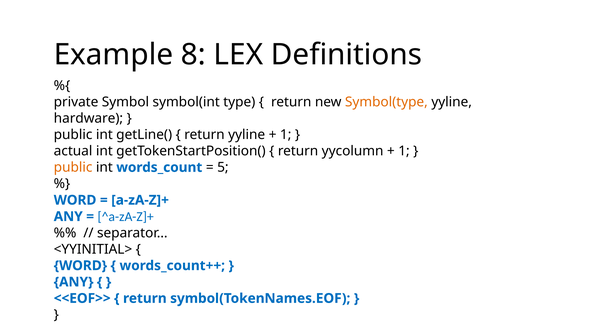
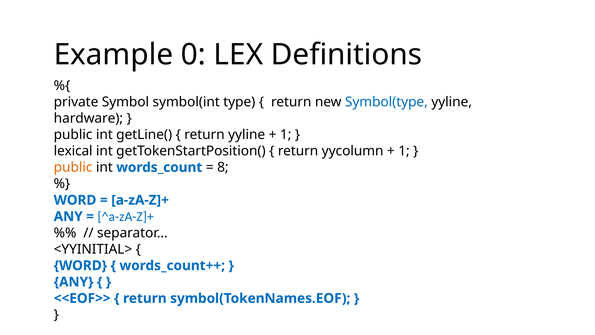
8: 8 -> 0
Symbol(type colour: orange -> blue
actual: actual -> lexical
5: 5 -> 8
